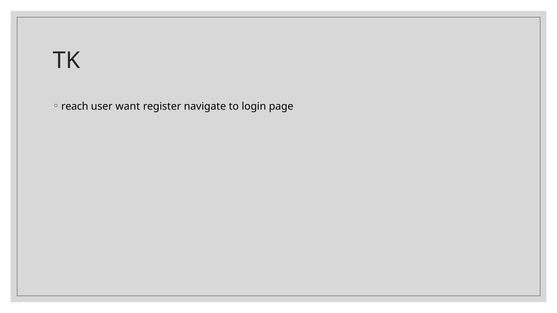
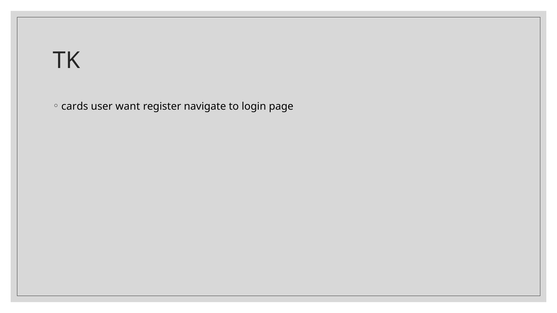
reach: reach -> cards
